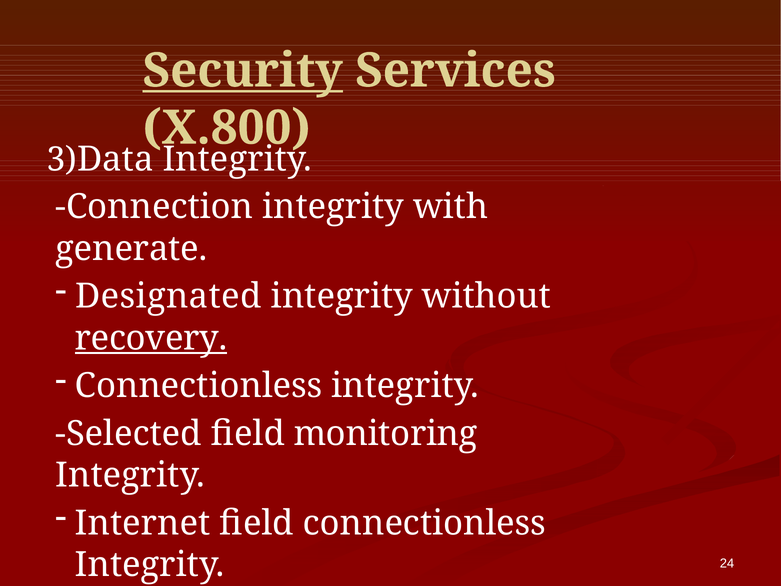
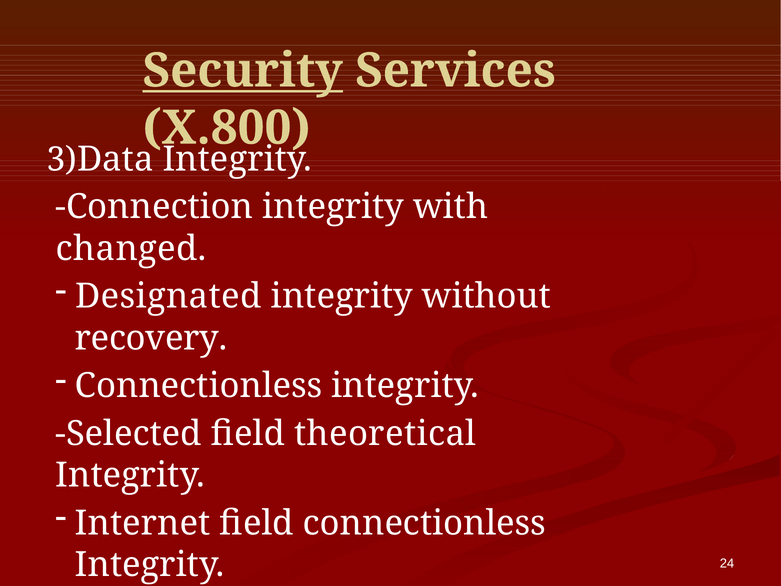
generate: generate -> changed
recovery underline: present -> none
monitoring: monitoring -> theoretical
